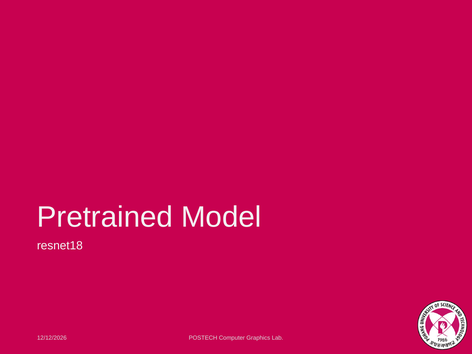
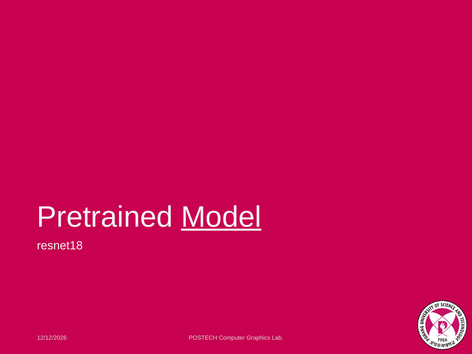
Model underline: none -> present
